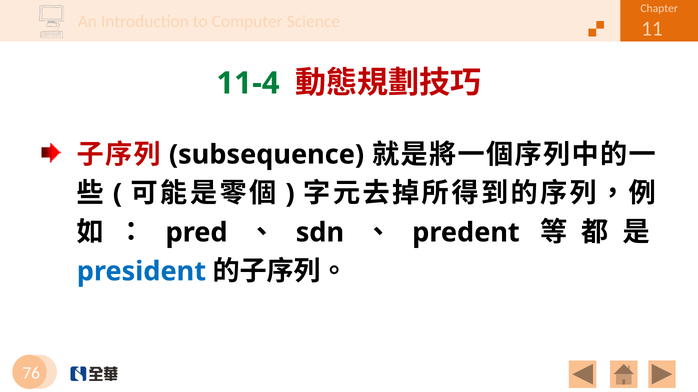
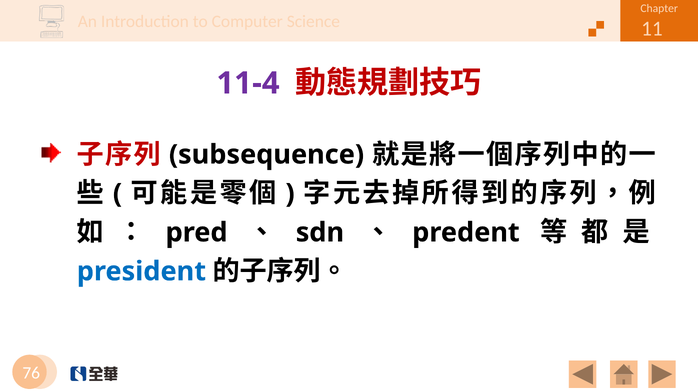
11-4 colour: green -> purple
